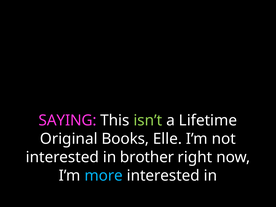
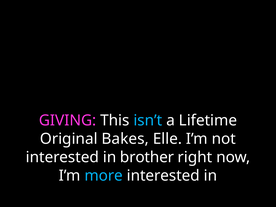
SAYING: SAYING -> GIVING
isn’t colour: light green -> light blue
Books: Books -> Bakes
